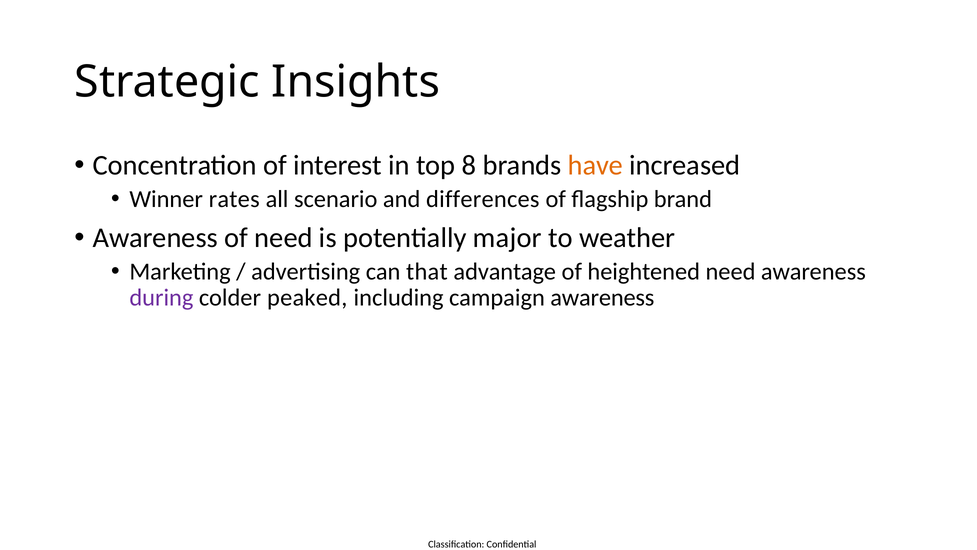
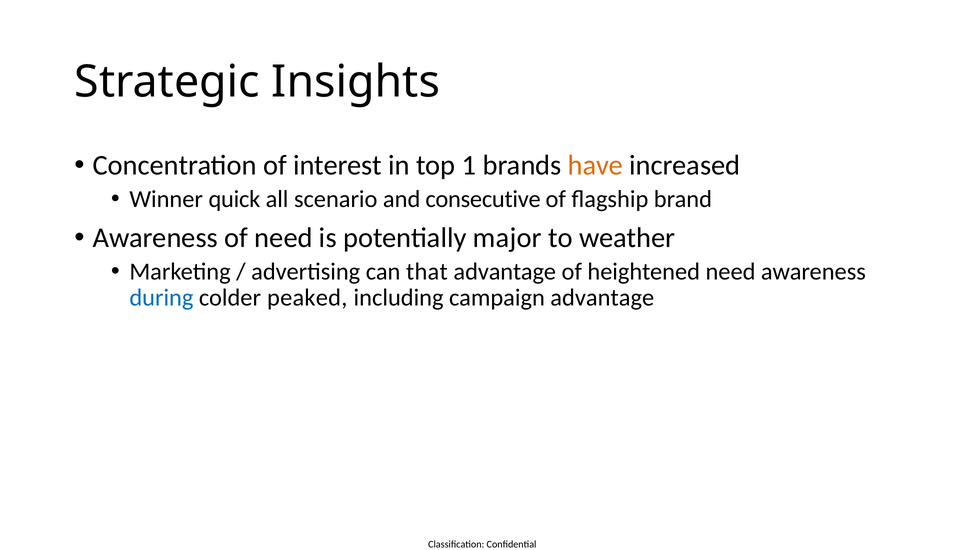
8: 8 -> 1
rates: rates -> quick
differences: differences -> consecutive
during colour: purple -> blue
campaign awareness: awareness -> advantage
